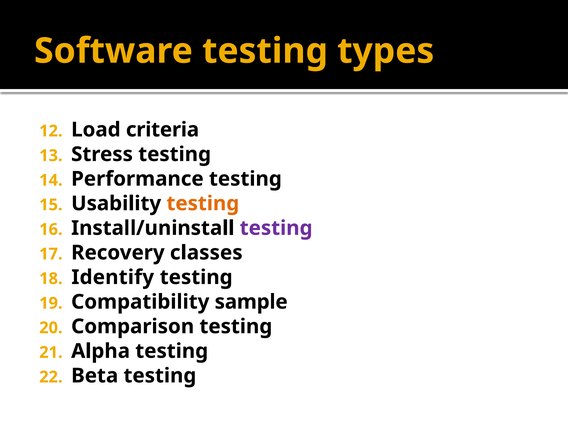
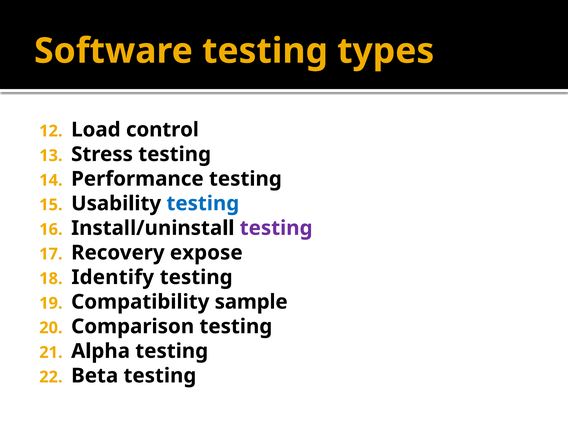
criteria: criteria -> control
testing at (203, 203) colour: orange -> blue
classes: classes -> expose
